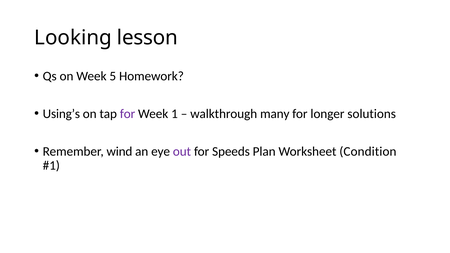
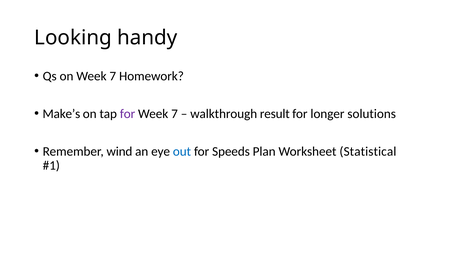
lesson: lesson -> handy
on Week 5: 5 -> 7
Using’s: Using’s -> Make’s
1 at (175, 114): 1 -> 7
many: many -> result
out colour: purple -> blue
Condition: Condition -> Statistical
